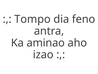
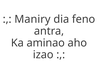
Tompo: Tompo -> Maniry
